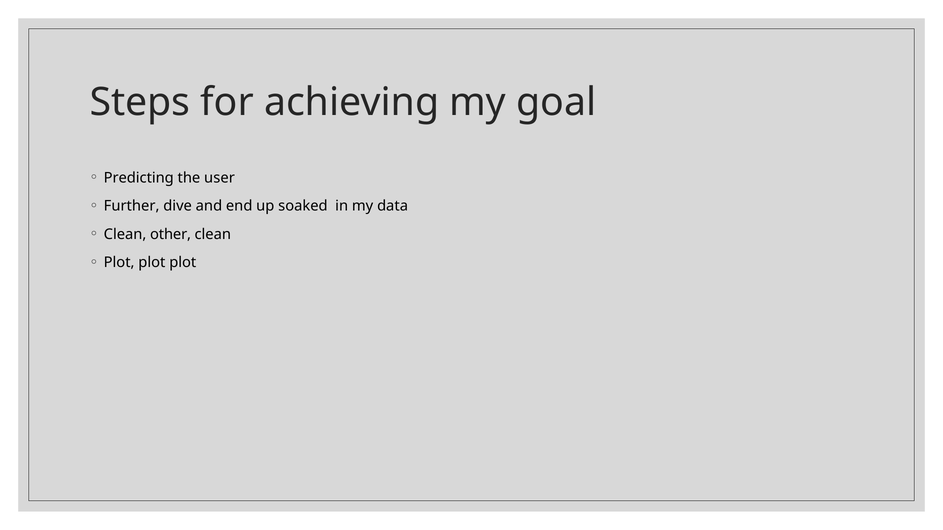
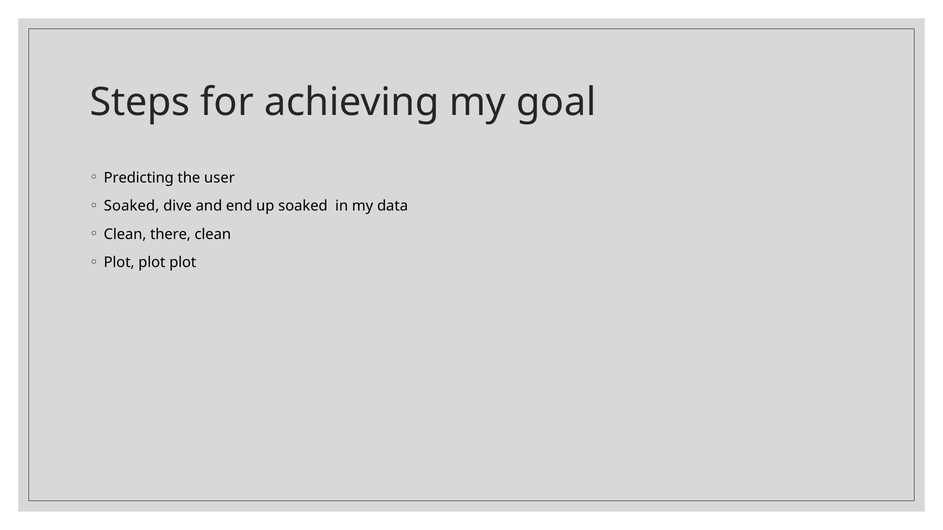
Further at (132, 206): Further -> Soaked
other: other -> there
